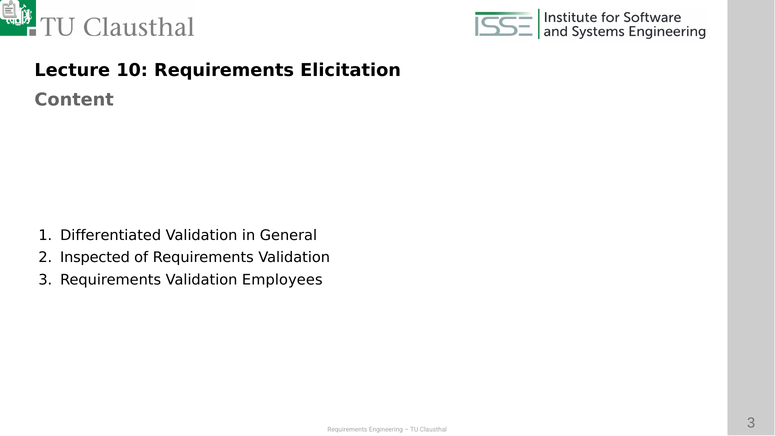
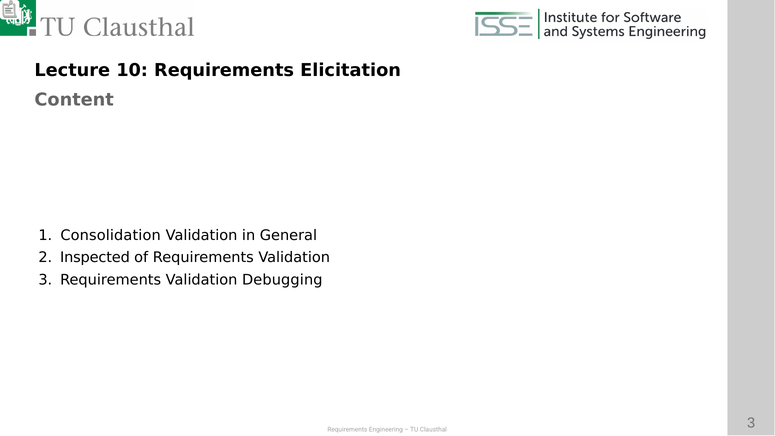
Differentiated: Differentiated -> Consolidation
Employees: Employees -> Debugging
